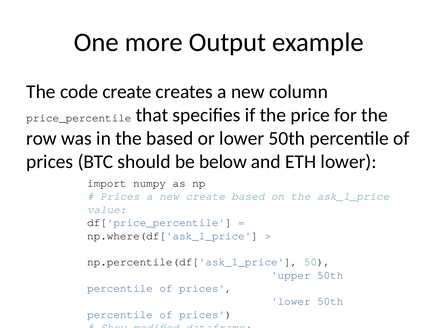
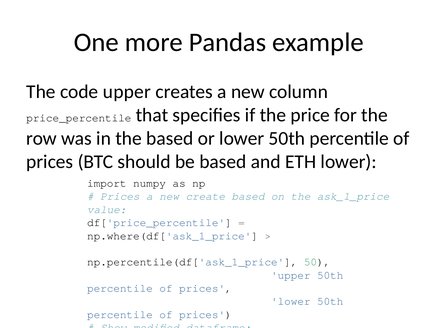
Output: Output -> Pandas
code create: create -> upper
be below: below -> based
